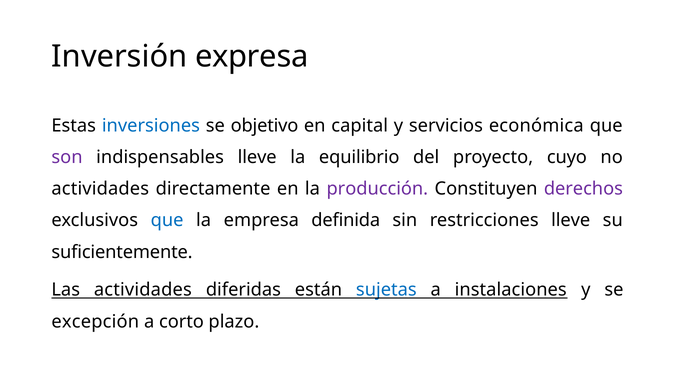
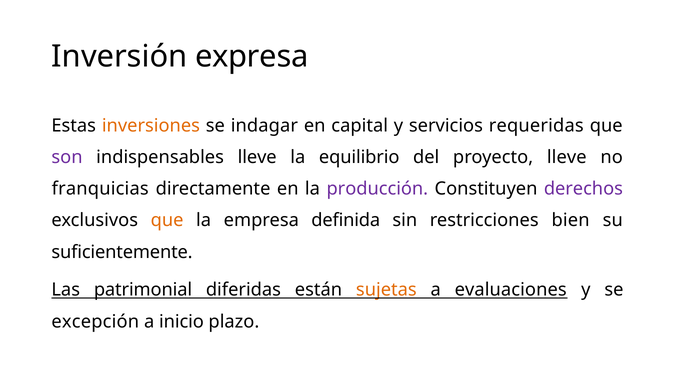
inversiones colour: blue -> orange
objetivo: objetivo -> indagar
económica: económica -> requeridas
proyecto cuyo: cuyo -> lleve
actividades at (100, 189): actividades -> franquicias
que at (167, 220) colour: blue -> orange
restricciones lleve: lleve -> bien
Las actividades: actividades -> patrimonial
sujetas colour: blue -> orange
instalaciones: instalaciones -> evaluaciones
corto: corto -> inicio
